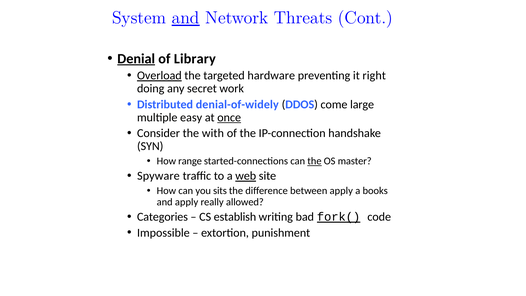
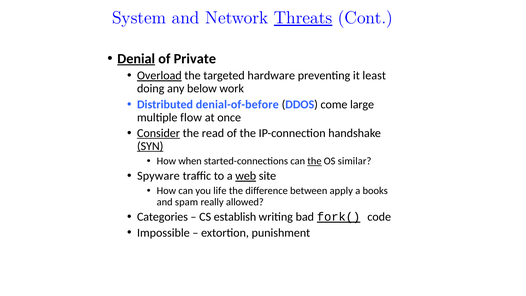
and at (186, 18) underline: present -> none
Threats underline: none -> present
Library: Library -> Private
right: right -> least
secret: secret -> below
denial-of-widely: denial-of-widely -> denial-of-before
easy: easy -> flow
once underline: present -> none
Consider underline: none -> present
with: with -> read
SYN underline: none -> present
range: range -> when
master: master -> similar
sits: sits -> life
and apply: apply -> spam
